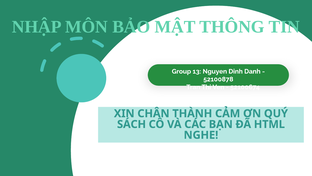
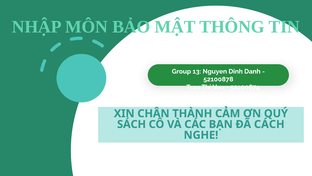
HTML: HTML -> CÁCH
